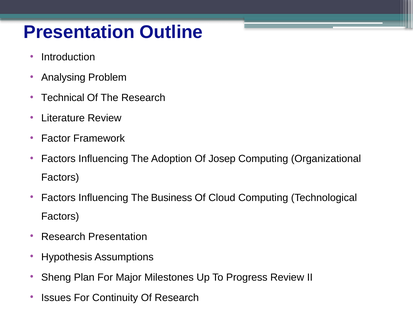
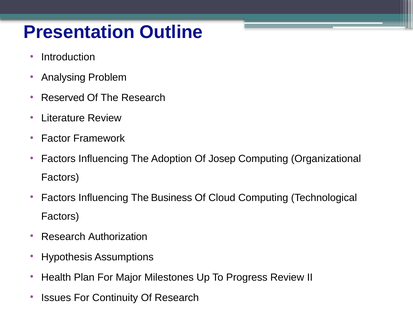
Technical: Technical -> Reserved
Research Presentation: Presentation -> Authorization
Sheng: Sheng -> Health
